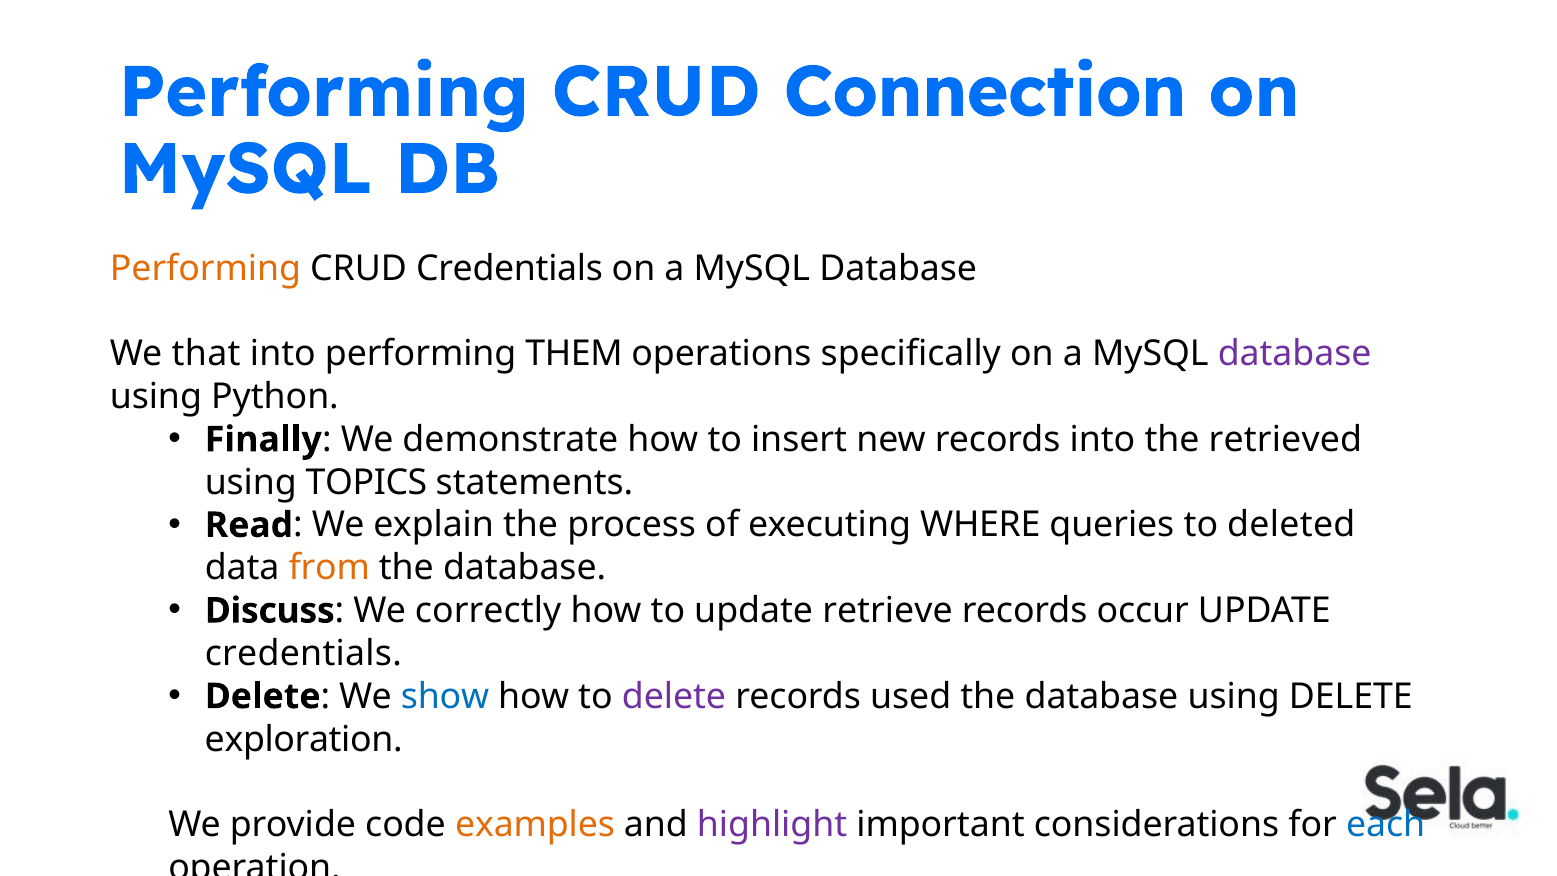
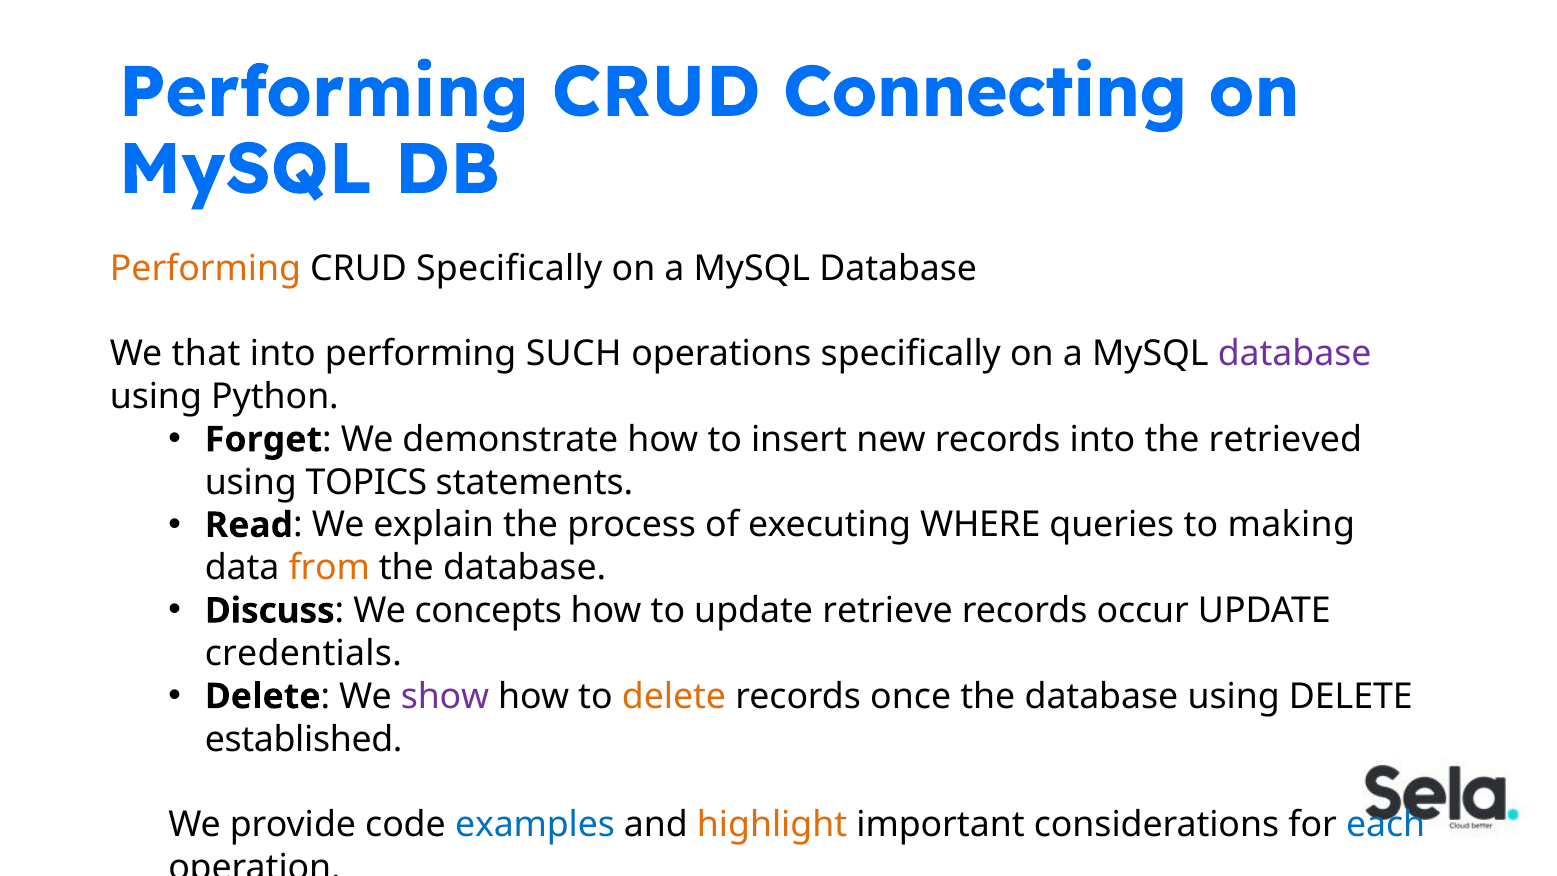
Connection: Connection -> Connecting
CRUD Credentials: Credentials -> Specifically
THEM: THEM -> SUCH
Finally: Finally -> Forget
deleted: deleted -> making
correctly: correctly -> concepts
show colour: blue -> purple
delete at (674, 696) colour: purple -> orange
used: used -> once
exploration: exploration -> established
examples colour: orange -> blue
highlight colour: purple -> orange
